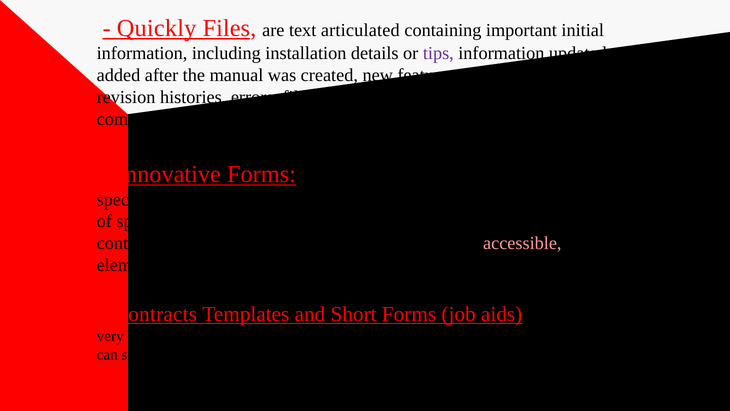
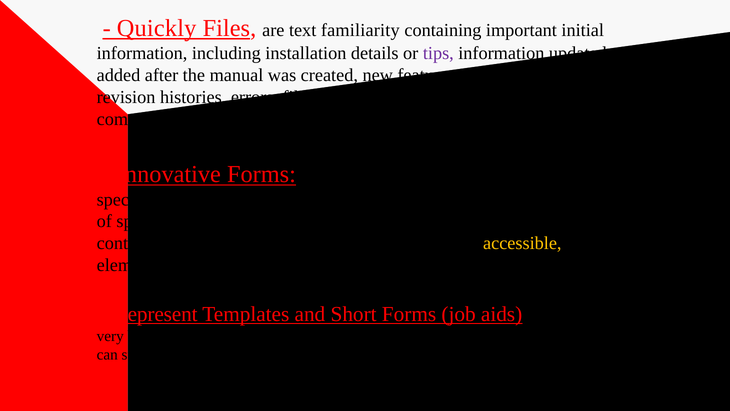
articulated: articulated -> familiarity
accessible colour: pink -> yellow
Contracts: Contracts -> Represent
